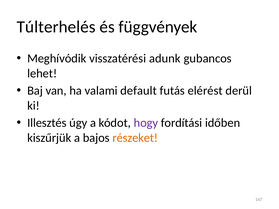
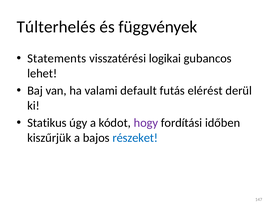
Meghívódik: Meghívódik -> Statements
adunk: adunk -> logikai
Illesztés: Illesztés -> Statikus
részeket colour: orange -> blue
